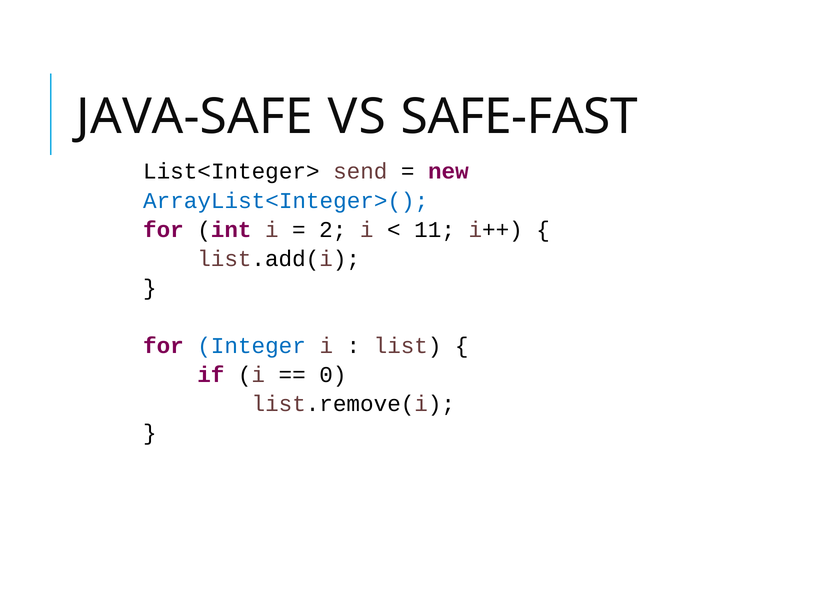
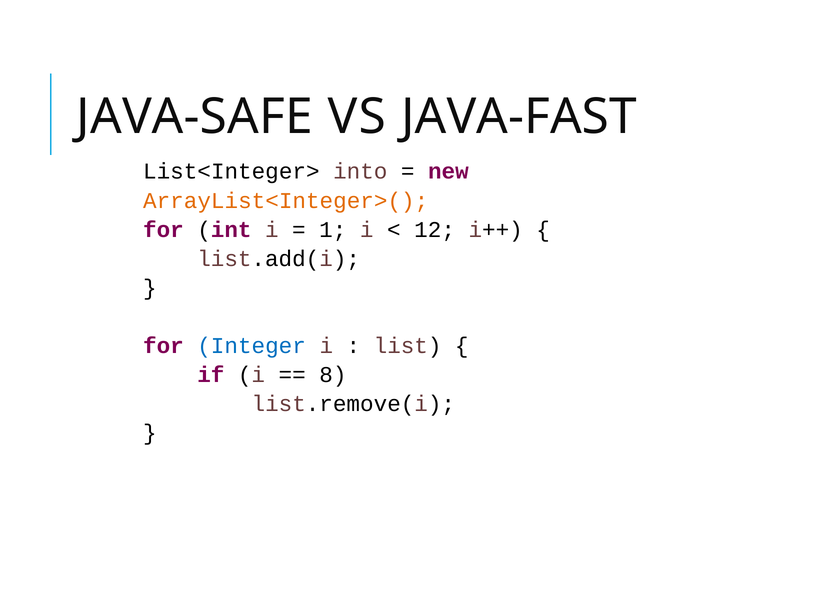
SAFE-FAST: SAFE-FAST -> JAVA-FAST
send: send -> into
ArrayList<Integer>( colour: blue -> orange
2: 2 -> 1
11: 11 -> 12
0: 0 -> 8
